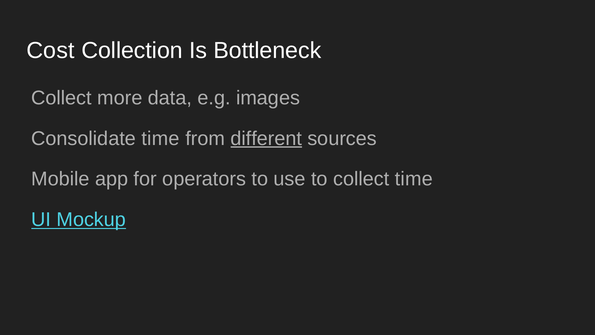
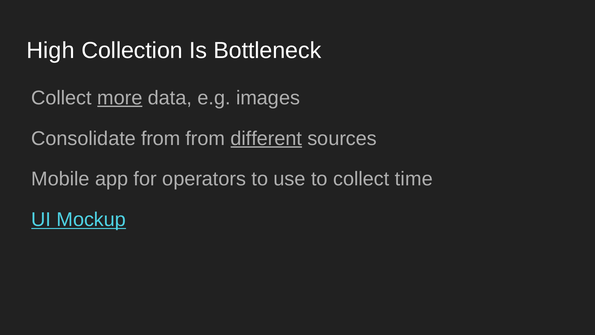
Cost: Cost -> High
more underline: none -> present
Consolidate time: time -> from
